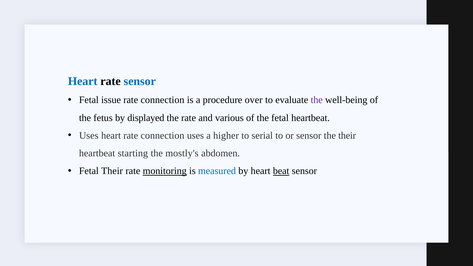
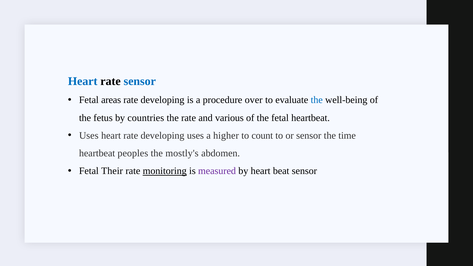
issue: issue -> areas
connection at (162, 100): connection -> developing
the at (317, 100) colour: purple -> blue
displayed: displayed -> countries
heart rate connection: connection -> developing
serial: serial -> count
the their: their -> time
starting: starting -> peoples
measured colour: blue -> purple
beat underline: present -> none
